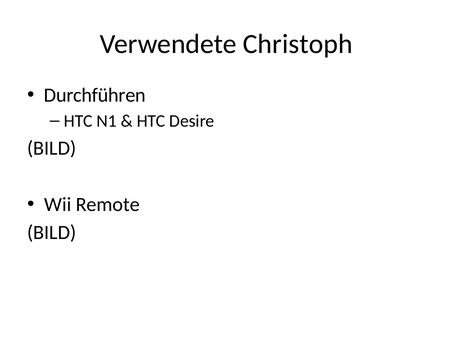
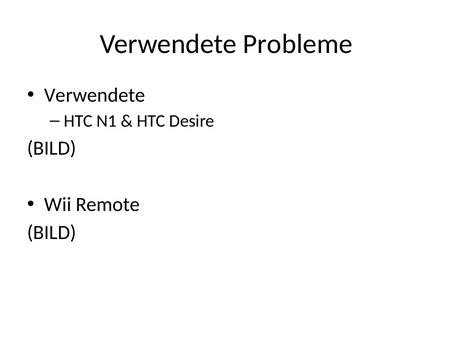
Christoph: Christoph -> Probleme
Durchführen at (95, 95): Durchführen -> Verwendete
